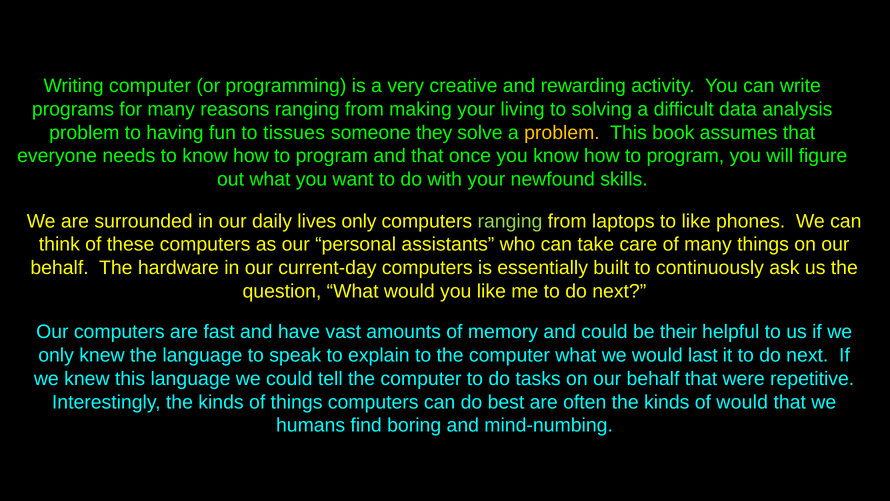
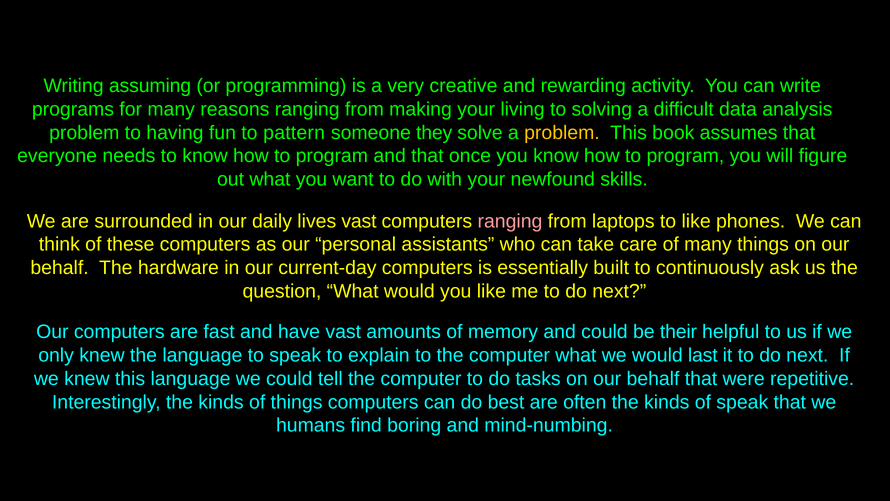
Writing computer: computer -> assuming
tissues: tissues -> pattern
lives only: only -> vast
ranging at (510, 221) colour: light green -> pink
of would: would -> speak
